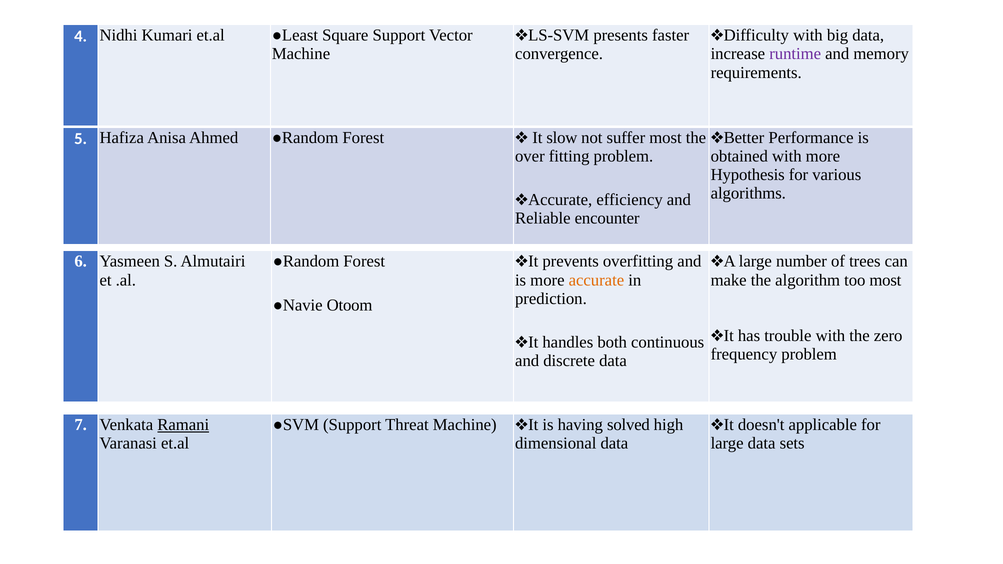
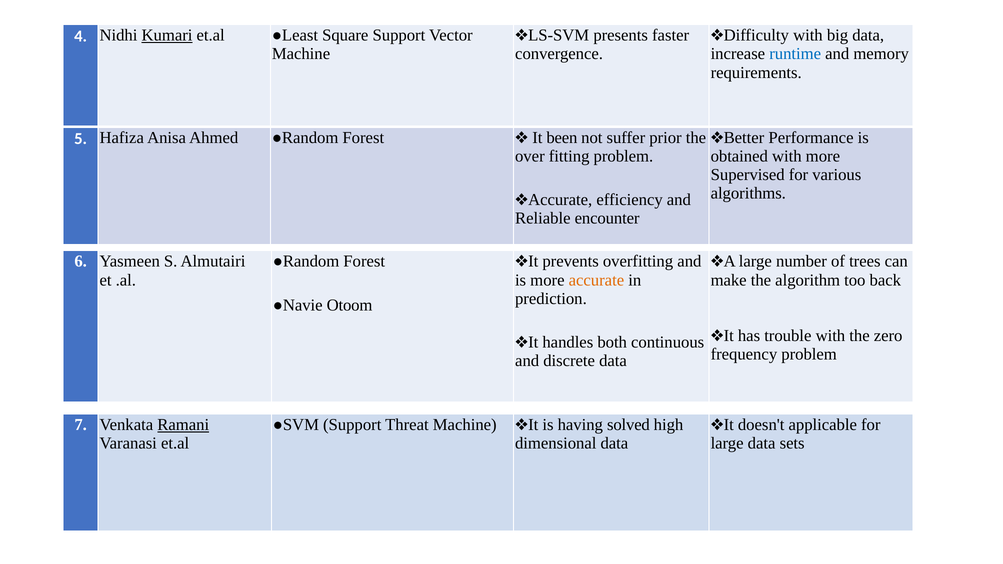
Kumari underline: none -> present
runtime colour: purple -> blue
slow: slow -> been
suffer most: most -> prior
Hypothesis: Hypothesis -> Supervised
too most: most -> back
